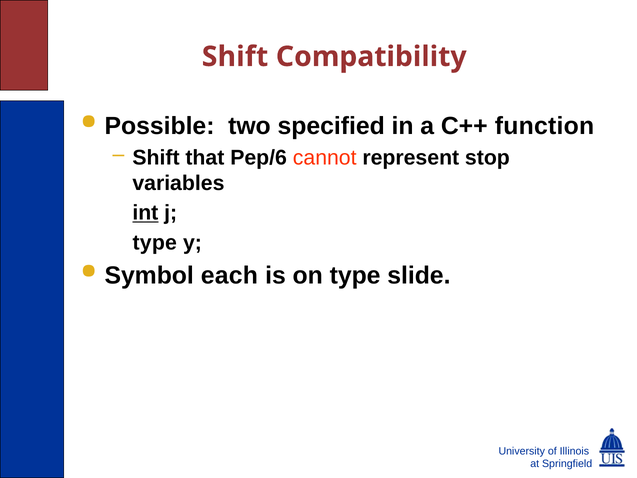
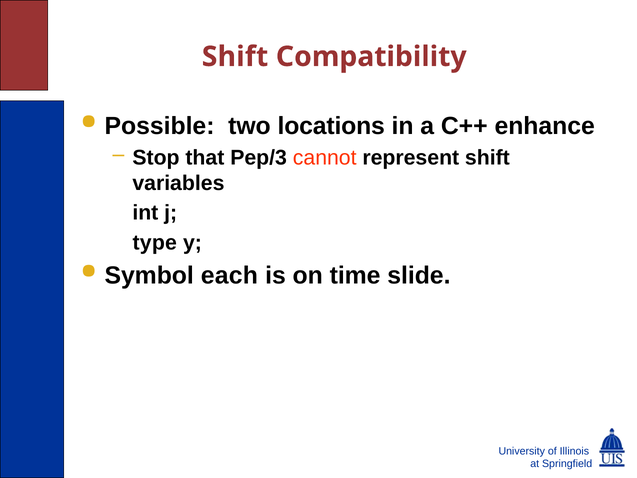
specified: specified -> locations
function: function -> enhance
Shift at (156, 158): Shift -> Stop
Pep/6: Pep/6 -> Pep/3
represent stop: stop -> shift
int underline: present -> none
on type: type -> time
